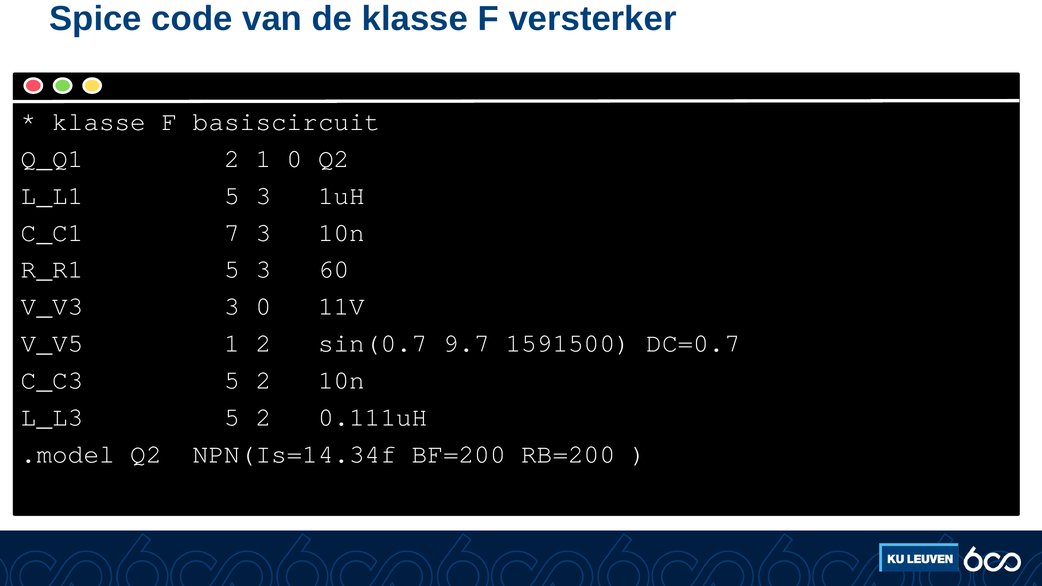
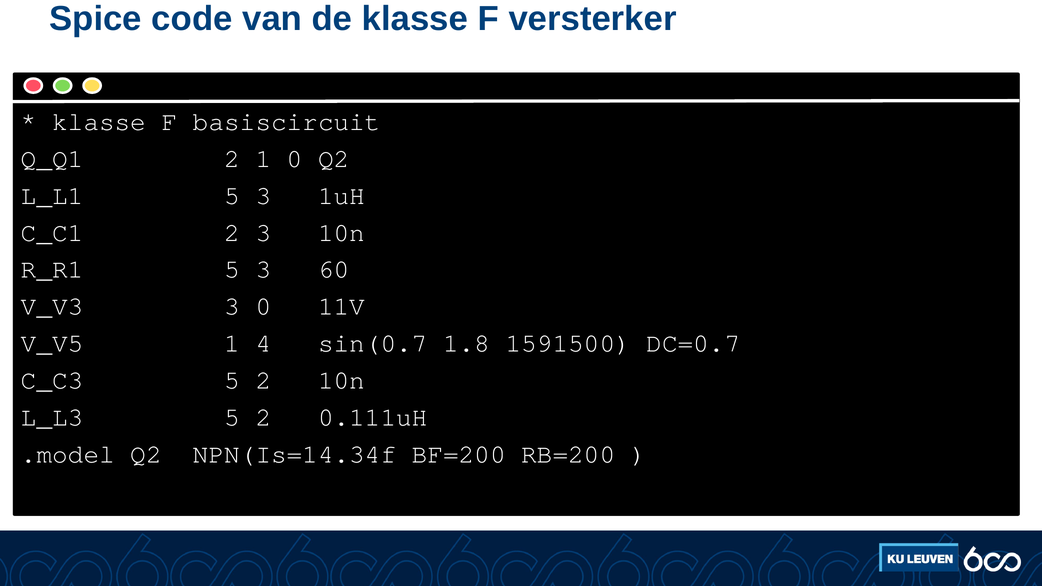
C_C1 7: 7 -> 2
1 2: 2 -> 4
9.7: 9.7 -> 1.8
